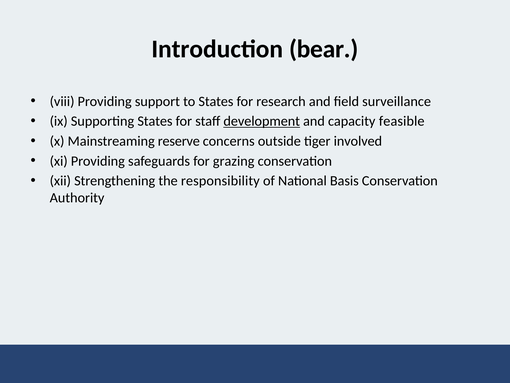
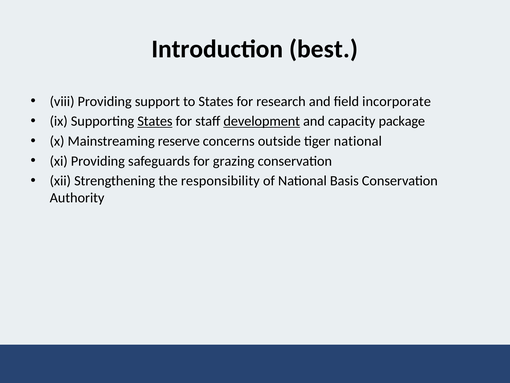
bear: bear -> best
surveillance: surveillance -> incorporate
States at (155, 121) underline: none -> present
feasible: feasible -> package
tiger involved: involved -> national
